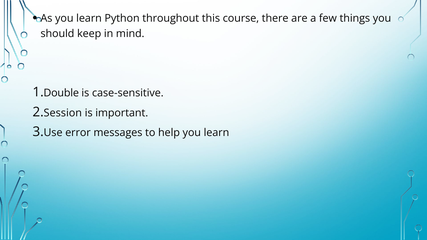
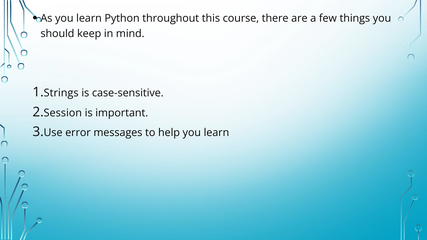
Double: Double -> Strings
